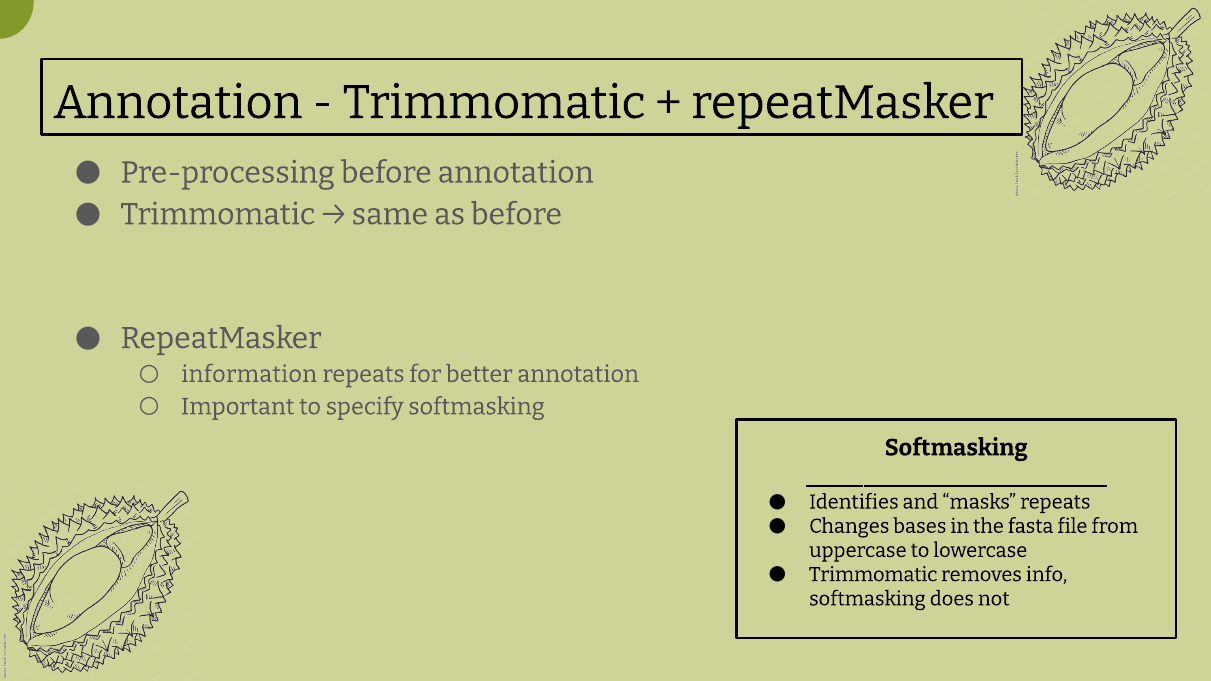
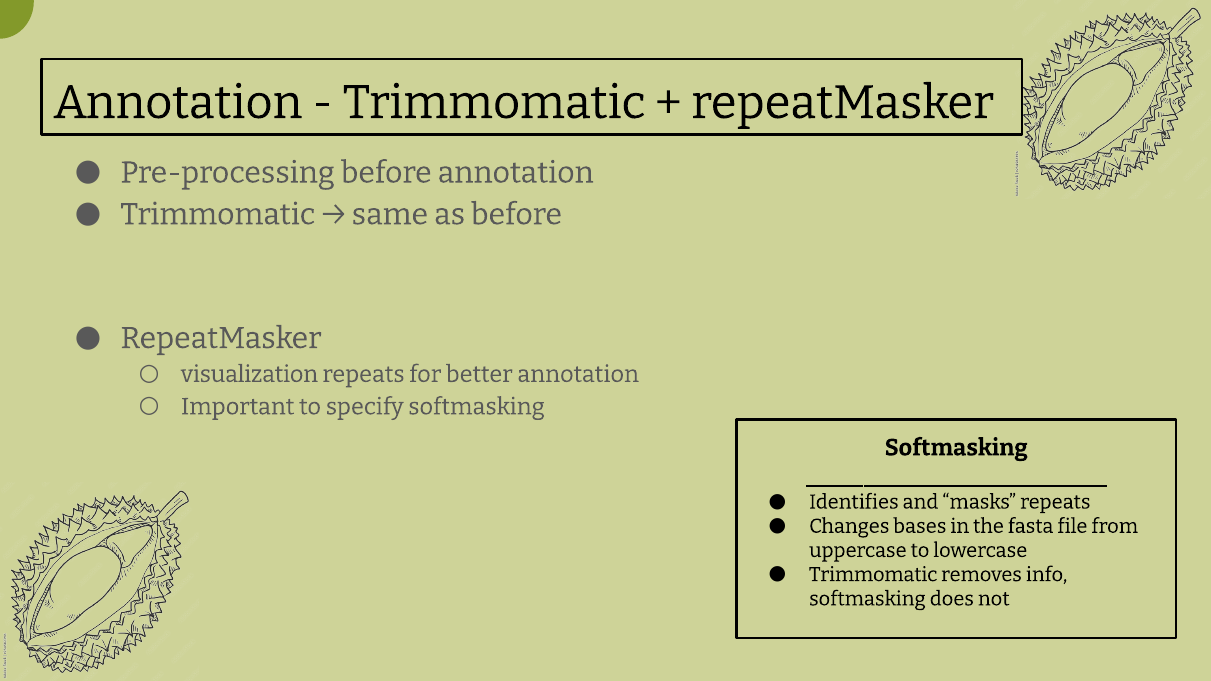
information: information -> visualization
